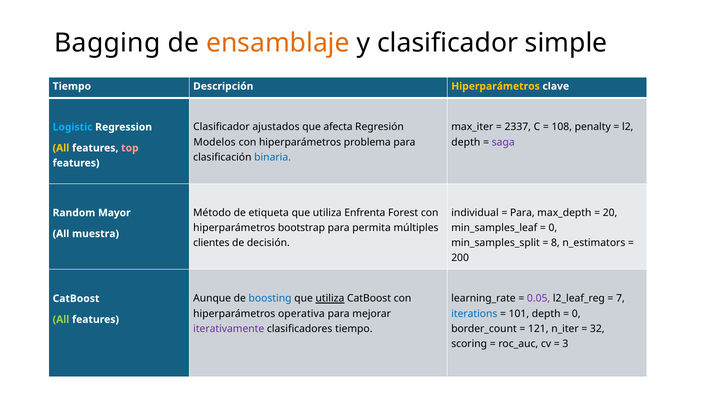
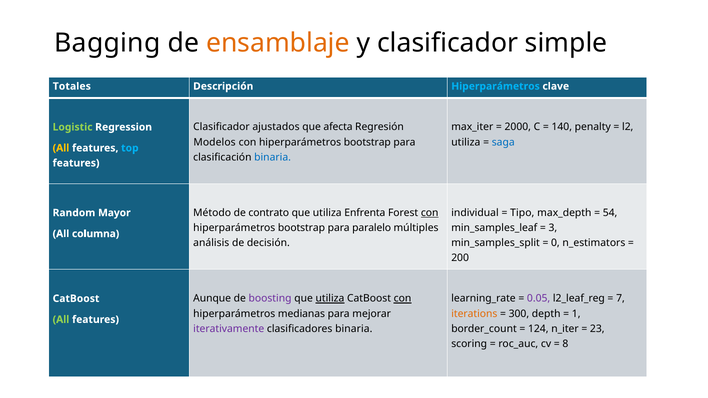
Tiempo at (72, 86): Tiempo -> Totales
Hiperparámetros at (496, 86) colour: yellow -> light blue
2337: 2337 -> 2000
108: 108 -> 140
Logistic colour: light blue -> light green
problema at (367, 142): problema -> bootstrap
depth at (466, 142): depth -> utiliza
saga colour: purple -> blue
top colour: pink -> light blue
etiqueta: etiqueta -> contrato
con at (430, 213) underline: none -> present
Para at (522, 213): Para -> Tipo
20: 20 -> 54
permita: permita -> paralelo
0 at (553, 228): 0 -> 3
muestra: muestra -> columna
clientes: clientes -> análisis
8: 8 -> 0
boosting colour: blue -> purple
con at (403, 299) underline: none -> present
operativa: operativa -> medianas
iterations colour: blue -> orange
101: 101 -> 300
0 at (576, 314): 0 -> 1
clasificadores tiempo: tiempo -> binaria
121: 121 -> 124
32: 32 -> 23
3: 3 -> 8
